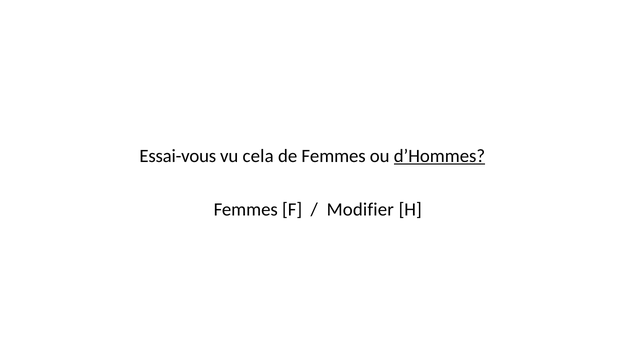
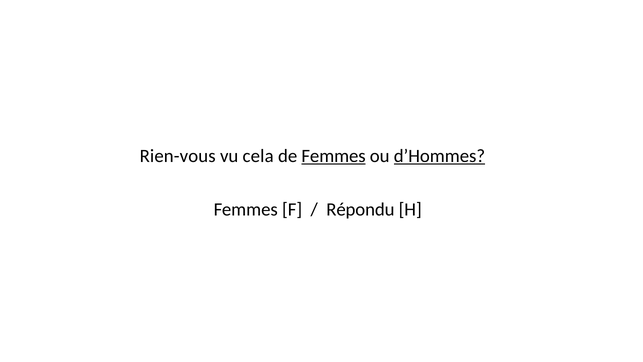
Essai-vous: Essai-vous -> Rien-vous
Femmes at (334, 156) underline: none -> present
Modifier: Modifier -> Répondu
